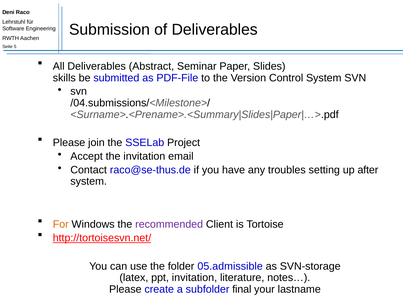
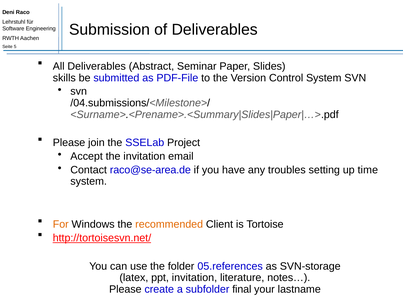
raco@se-thus.de: raco@se-thus.de -> raco@se-area.de
after: after -> time
recommended colour: purple -> orange
05.admissible: 05.admissible -> 05.references
